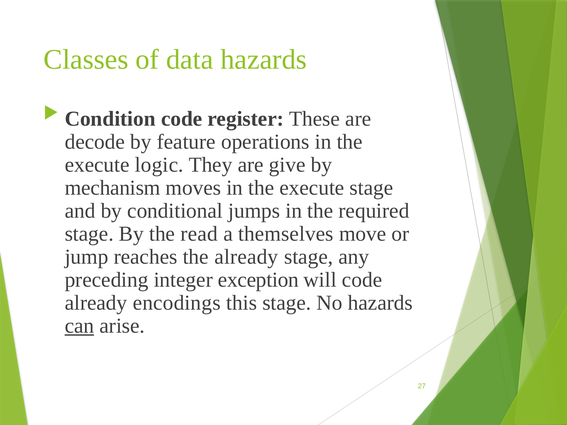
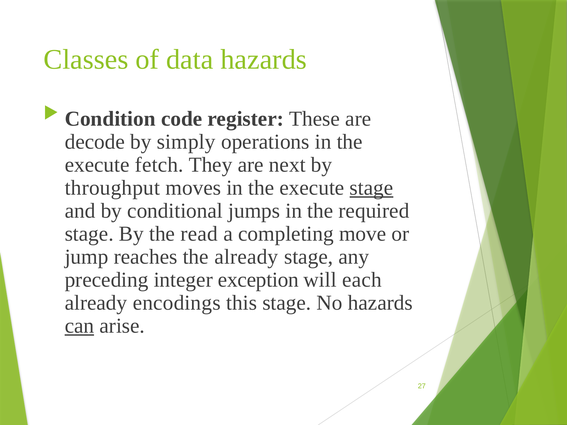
feature: feature -> simply
logic: logic -> fetch
give: give -> next
mechanism: mechanism -> throughput
stage at (371, 188) underline: none -> present
themselves: themselves -> completing
will code: code -> each
